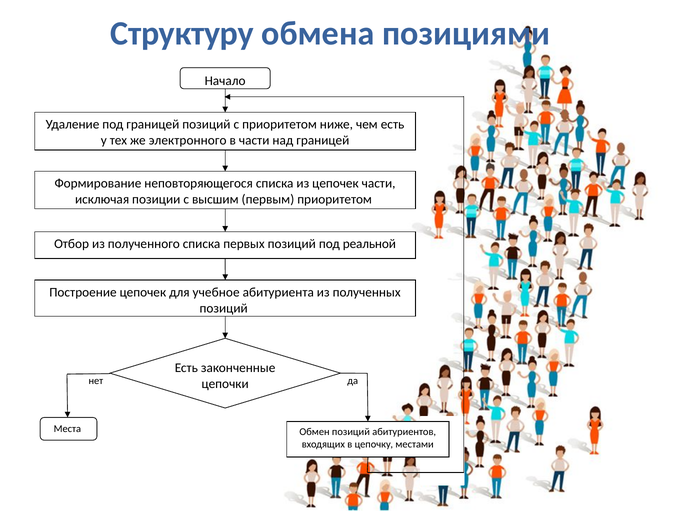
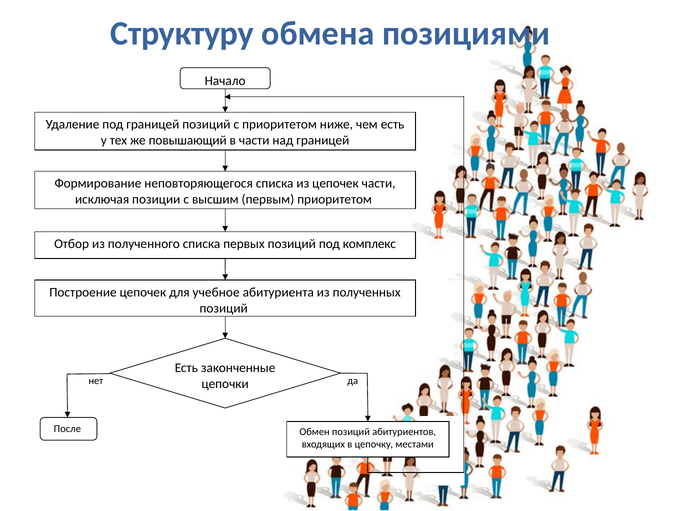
электронного: электронного -> повышающий
реальной: реальной -> комплекс
Места: Места -> После
